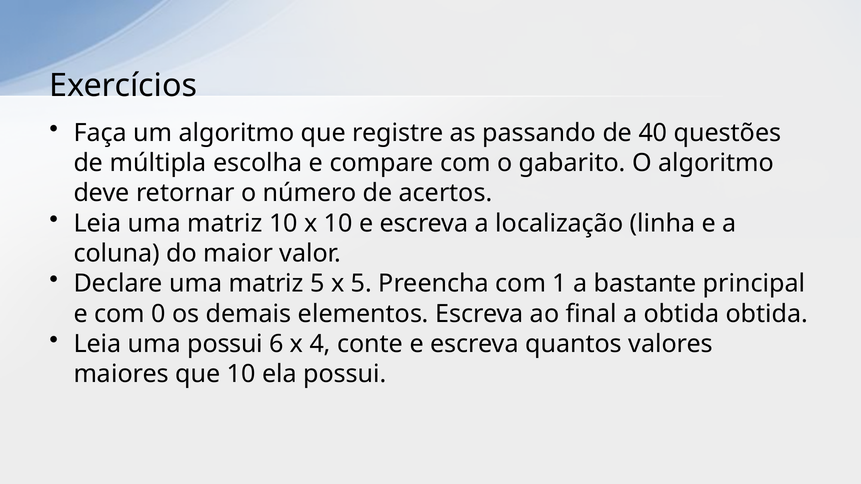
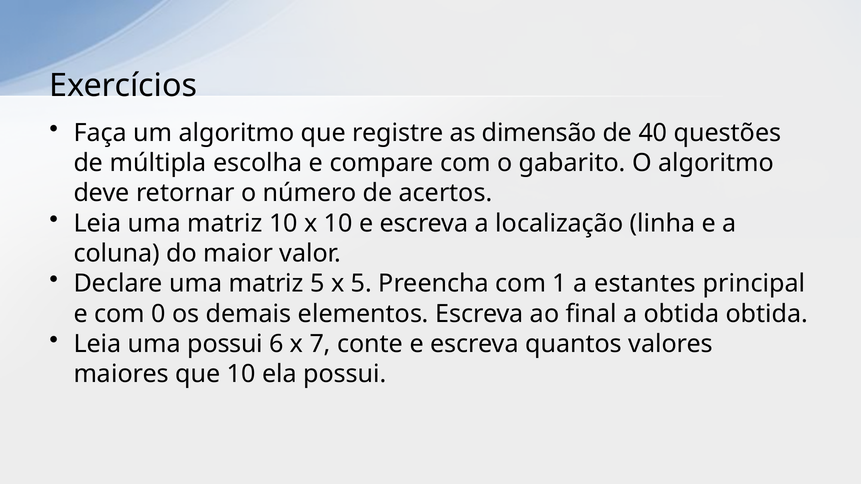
passando: passando -> dimensão
bastante: bastante -> estantes
4: 4 -> 7
